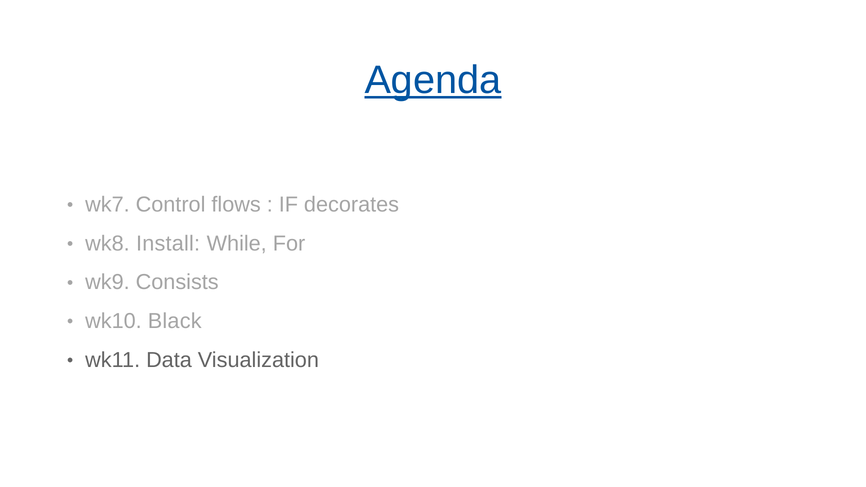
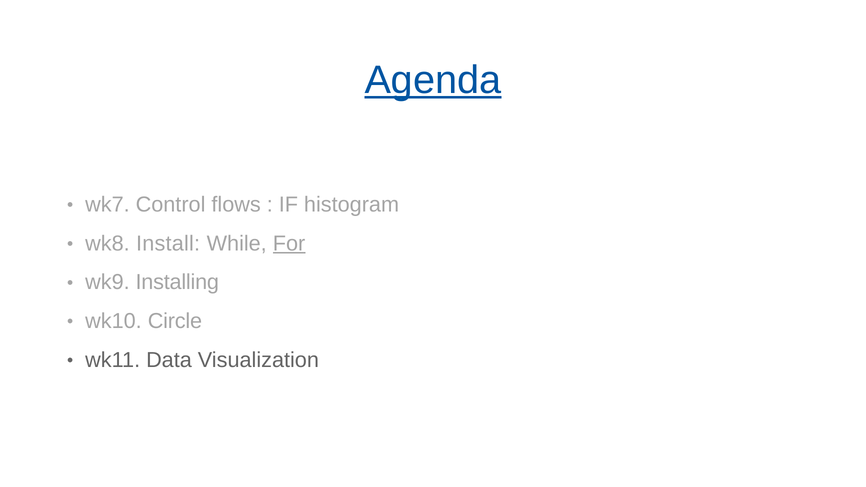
decorates: decorates -> histogram
For underline: none -> present
Consists: Consists -> Installing
Black: Black -> Circle
